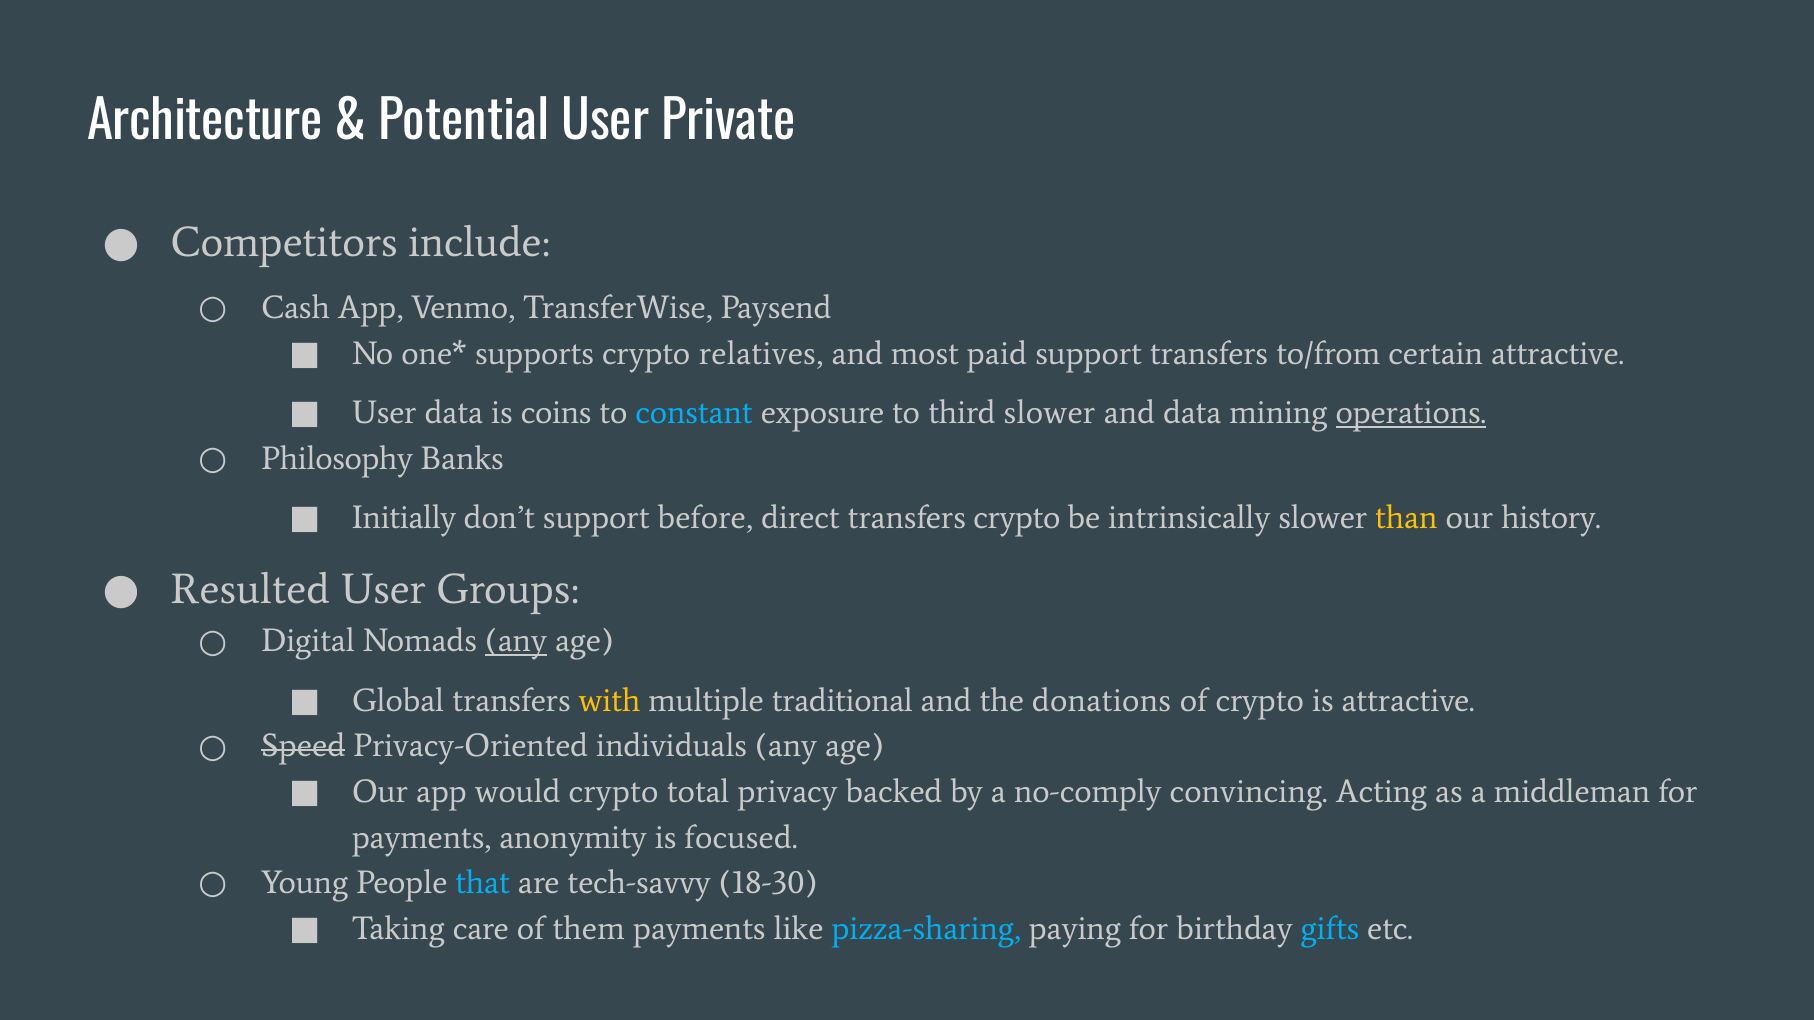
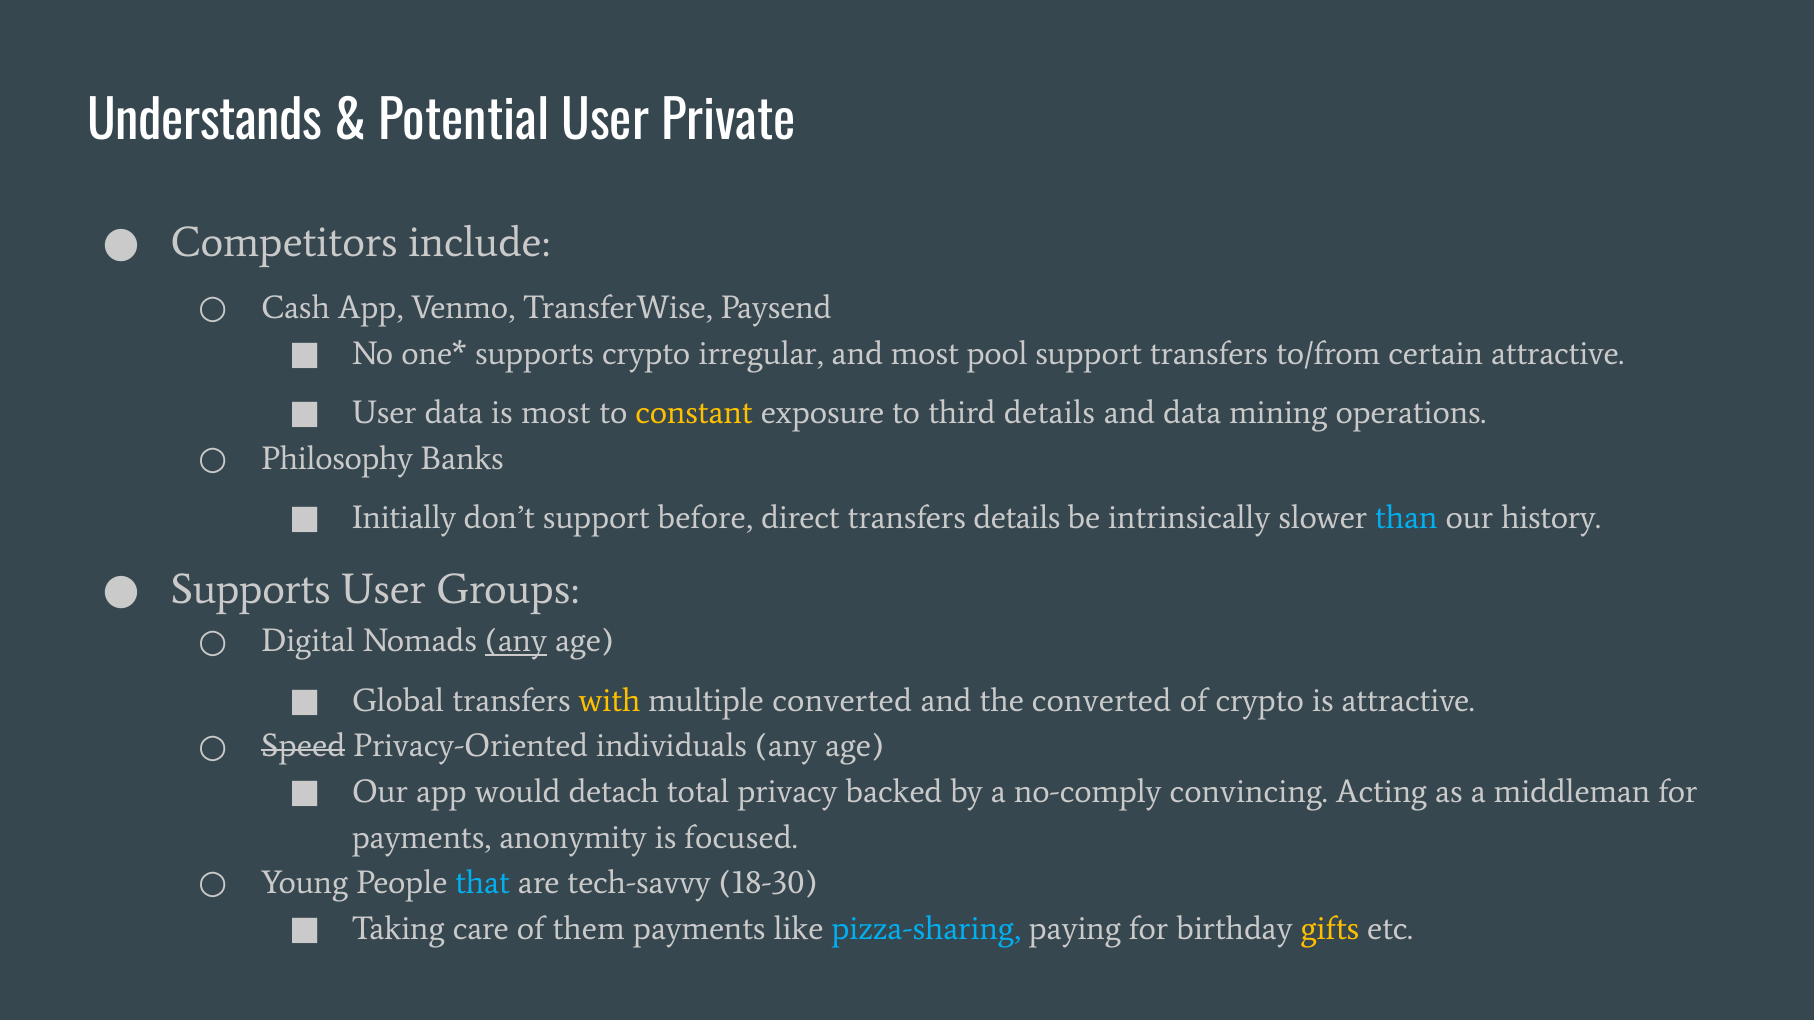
Architecture: Architecture -> Understands
relatives: relatives -> irregular
paid: paid -> pool
is coins: coins -> most
constant colour: light blue -> yellow
third slower: slower -> details
operations underline: present -> none
transfers crypto: crypto -> details
than colour: yellow -> light blue
Resulted at (250, 590): Resulted -> Supports
multiple traditional: traditional -> converted
the donations: donations -> converted
would crypto: crypto -> detach
gifts colour: light blue -> yellow
